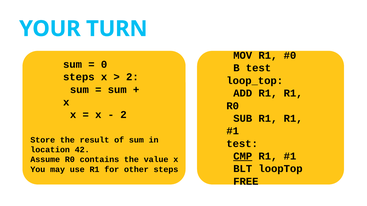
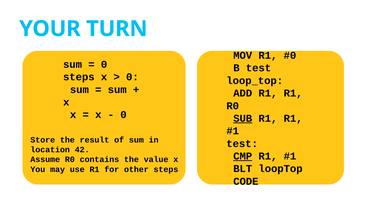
2 at (132, 77): 2 -> 0
2 at (124, 115): 2 -> 0
SUB underline: none -> present
FREE: FREE -> CODE
